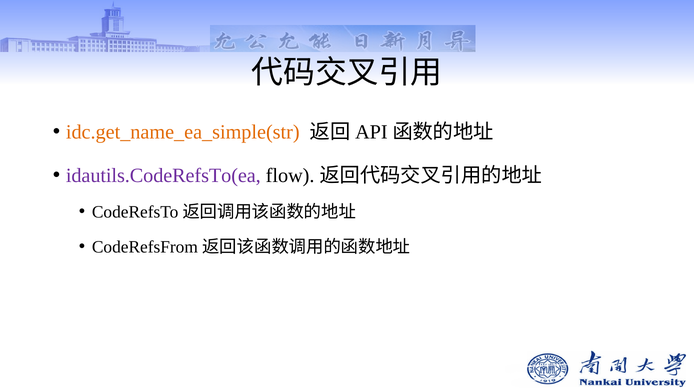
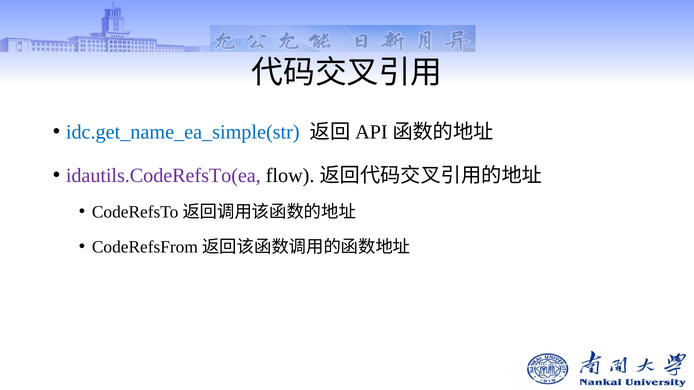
idc.get_name_ea_simple(str colour: orange -> blue
